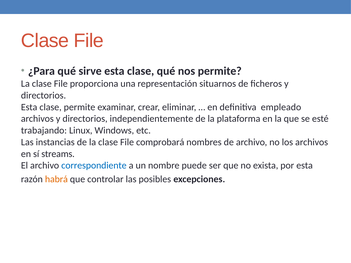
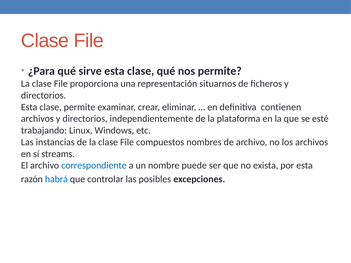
empleado: empleado -> contienen
comprobará: comprobará -> compuestos
habrá colour: orange -> blue
